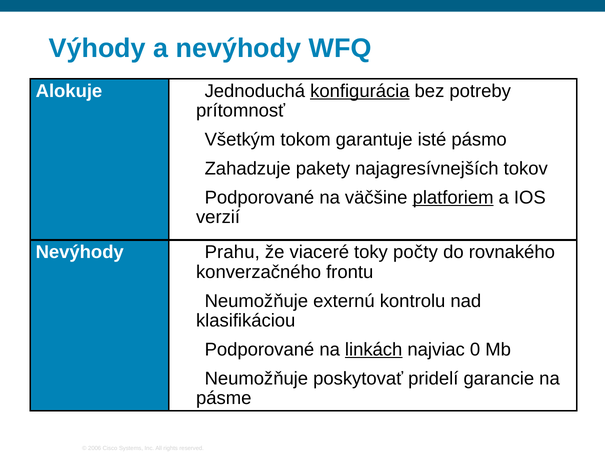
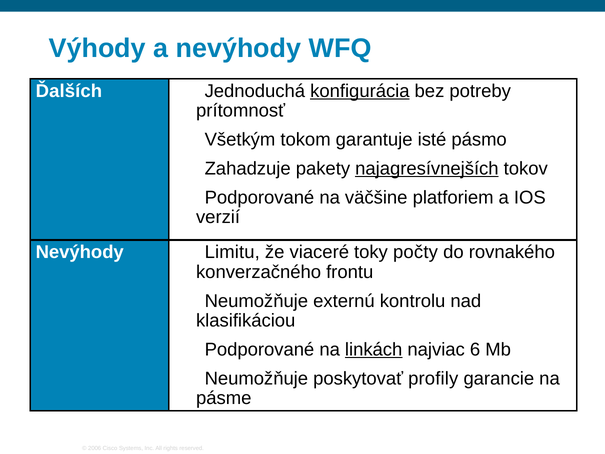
Alokuje: Alokuje -> Ďalších
najagresívnejších underline: none -> present
platforiem underline: present -> none
Prahu: Prahu -> Limitu
0: 0 -> 6
pridelí: pridelí -> profily
